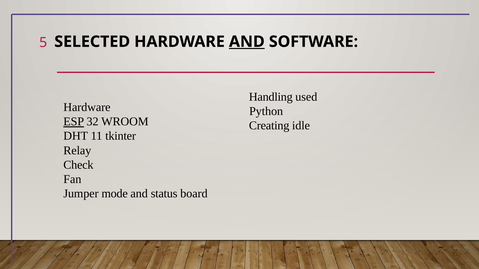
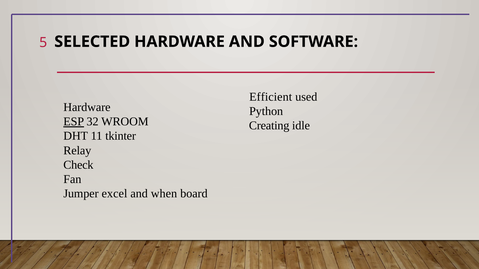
AND at (247, 42) underline: present -> none
Handling: Handling -> Efficient
mode: mode -> excel
status: status -> when
